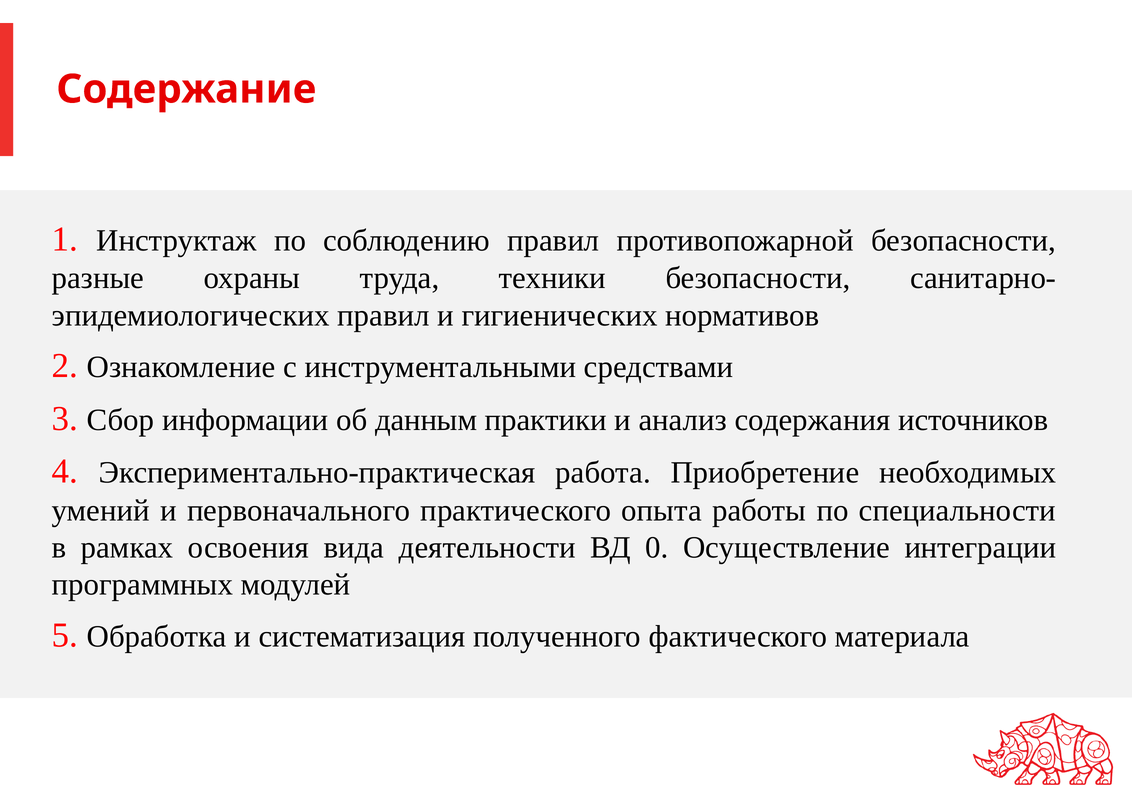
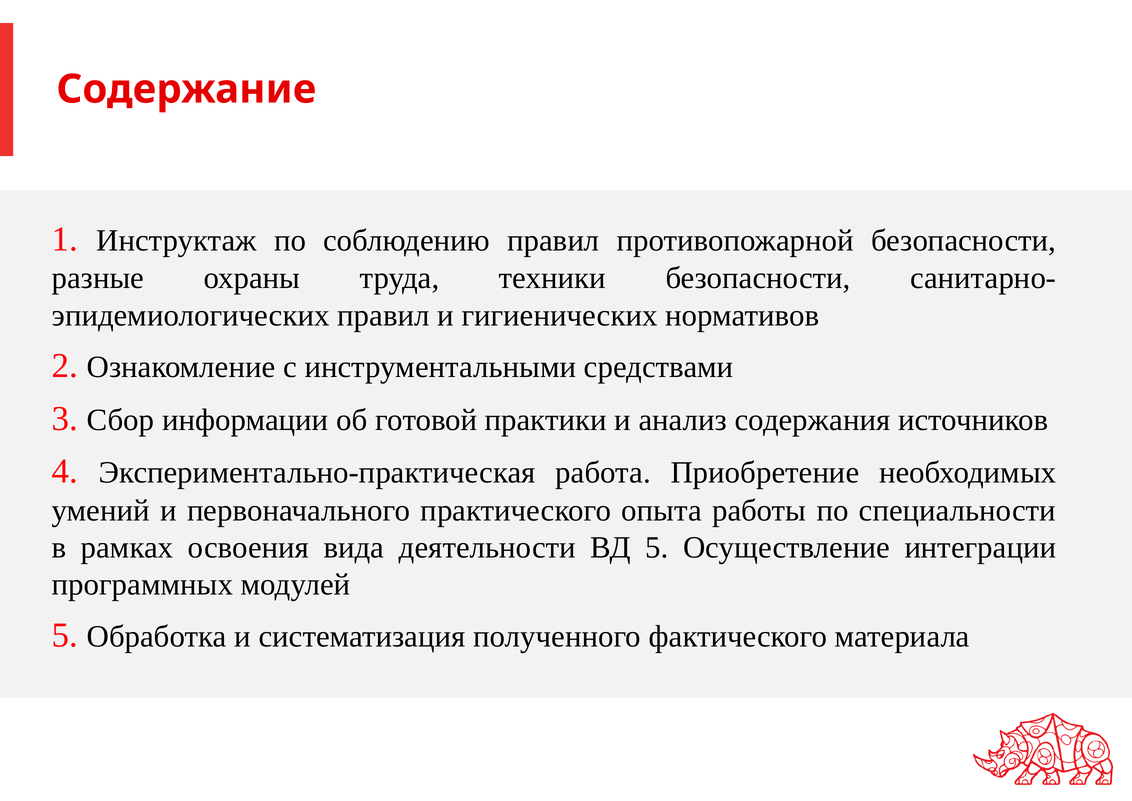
данным: данным -> готовой
ВД 0: 0 -> 5
